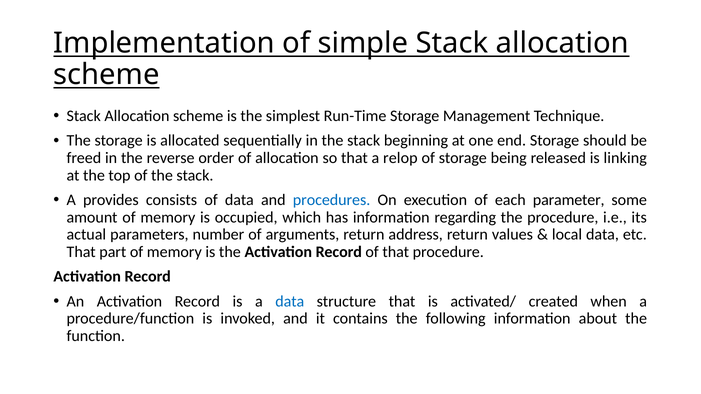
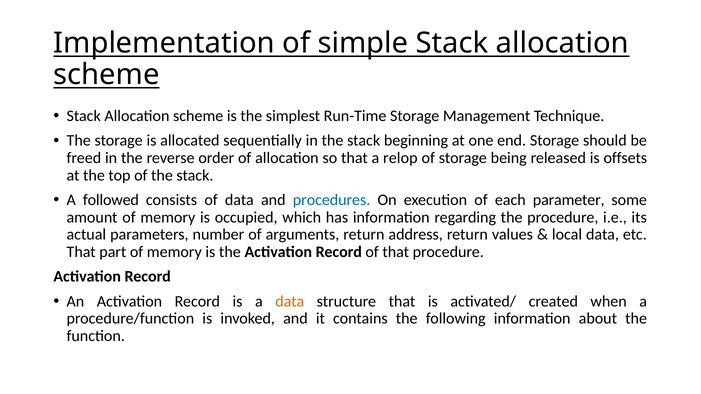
linking: linking -> offsets
provides: provides -> followed
data at (290, 301) colour: blue -> orange
